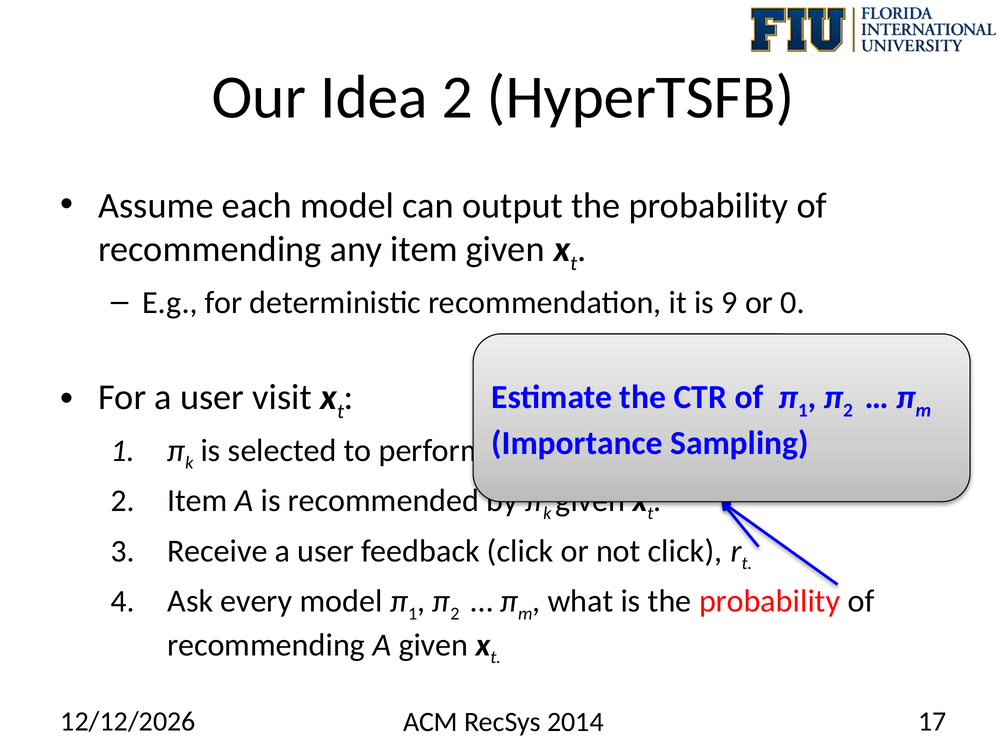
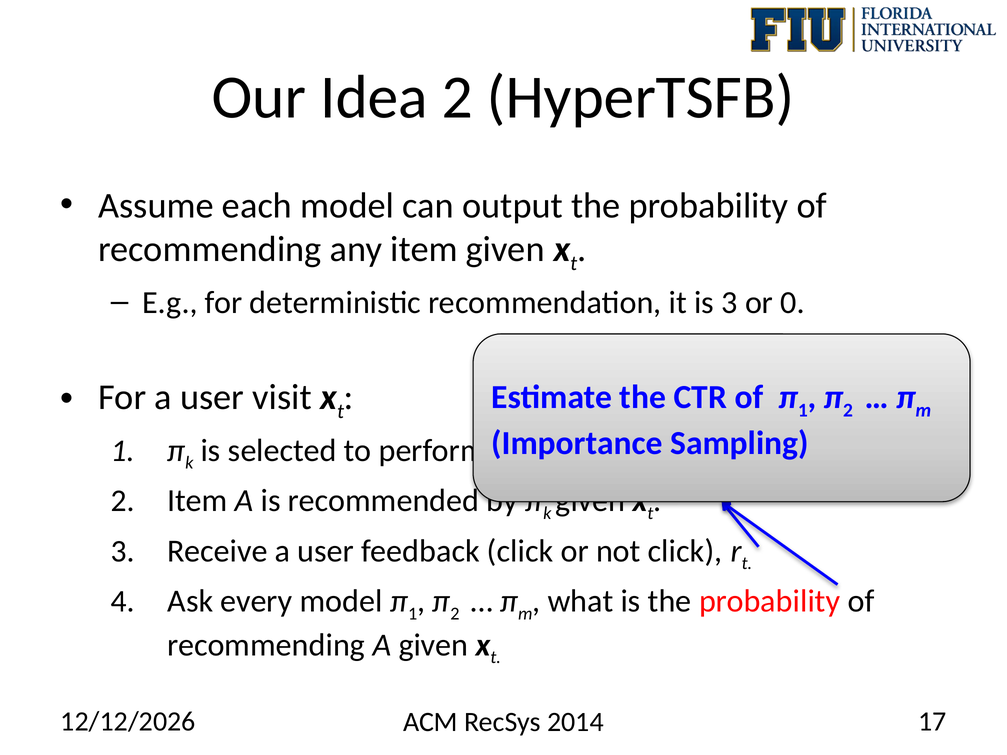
is 9: 9 -> 3
